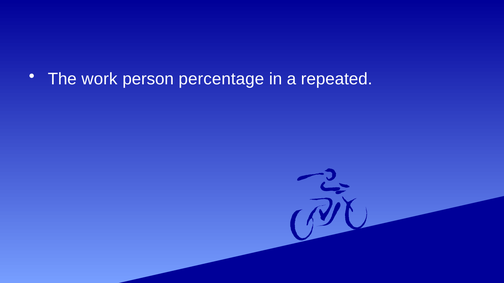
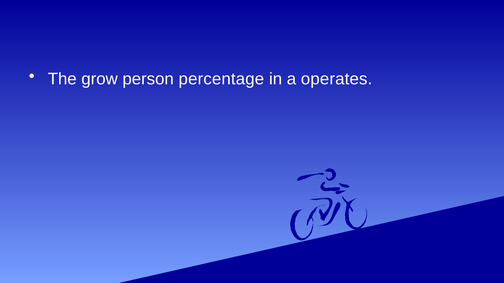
work: work -> grow
repeated: repeated -> operates
